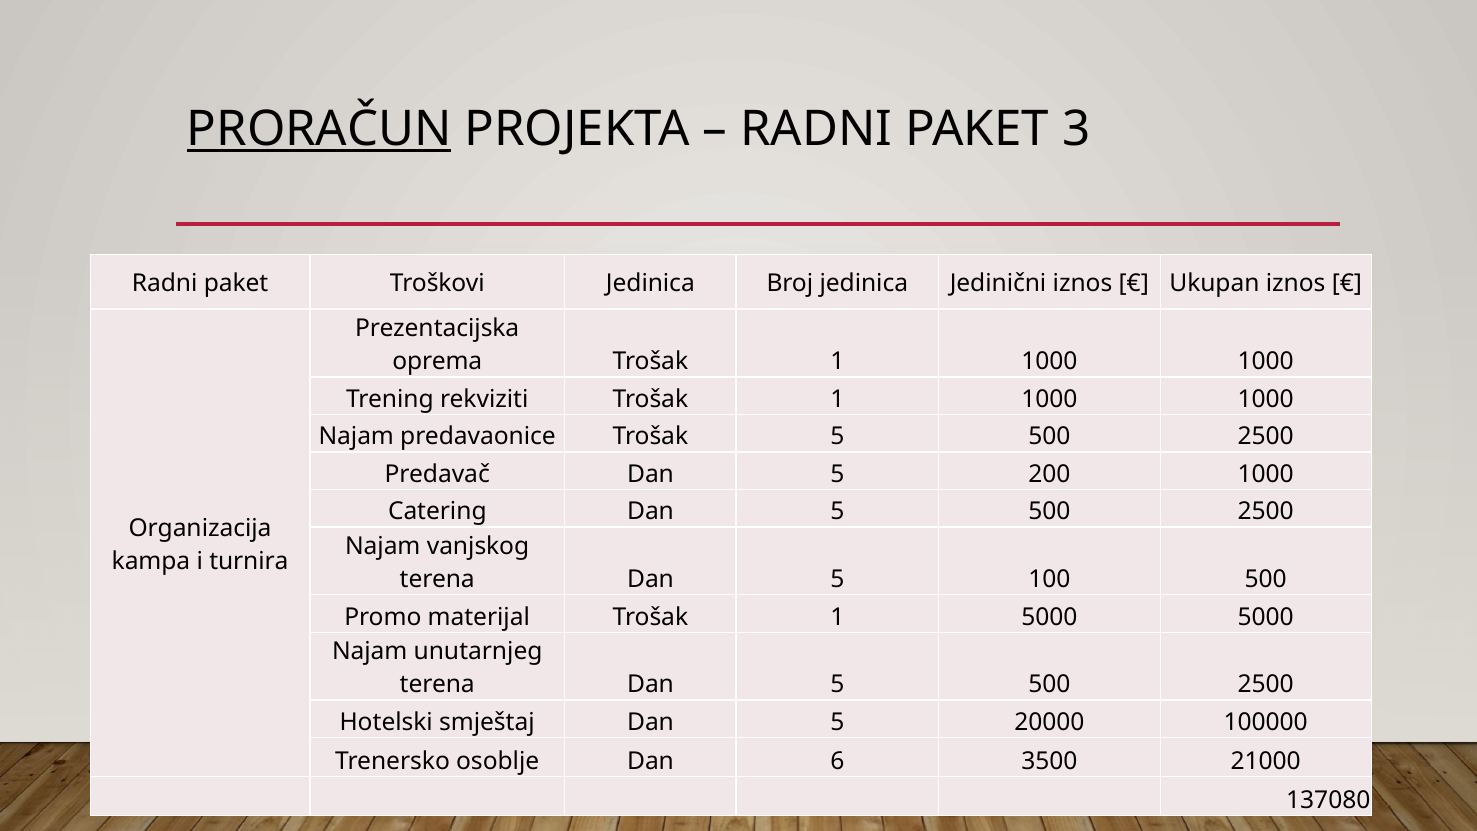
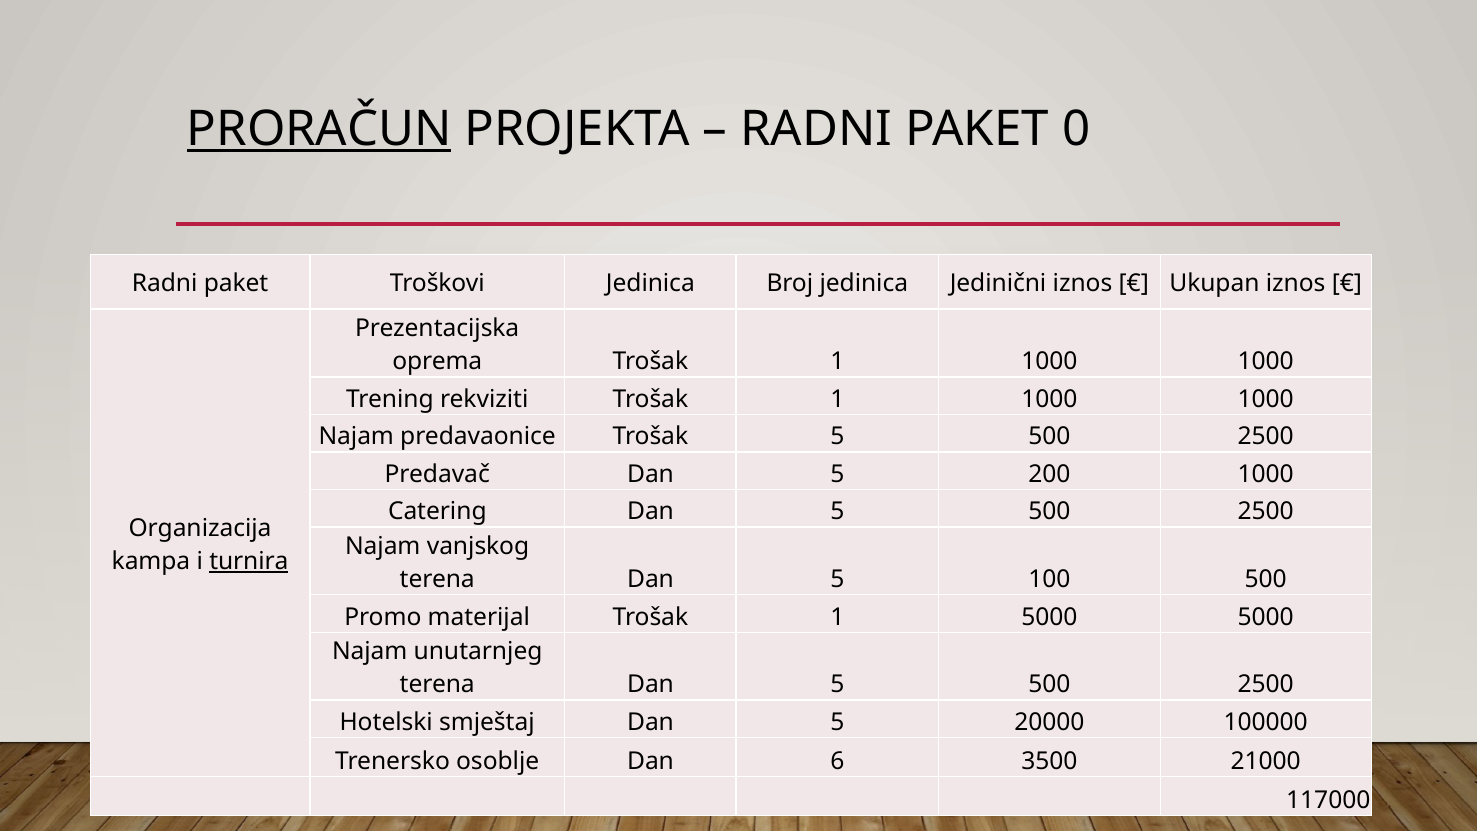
3: 3 -> 0
turnira underline: none -> present
137080: 137080 -> 117000
